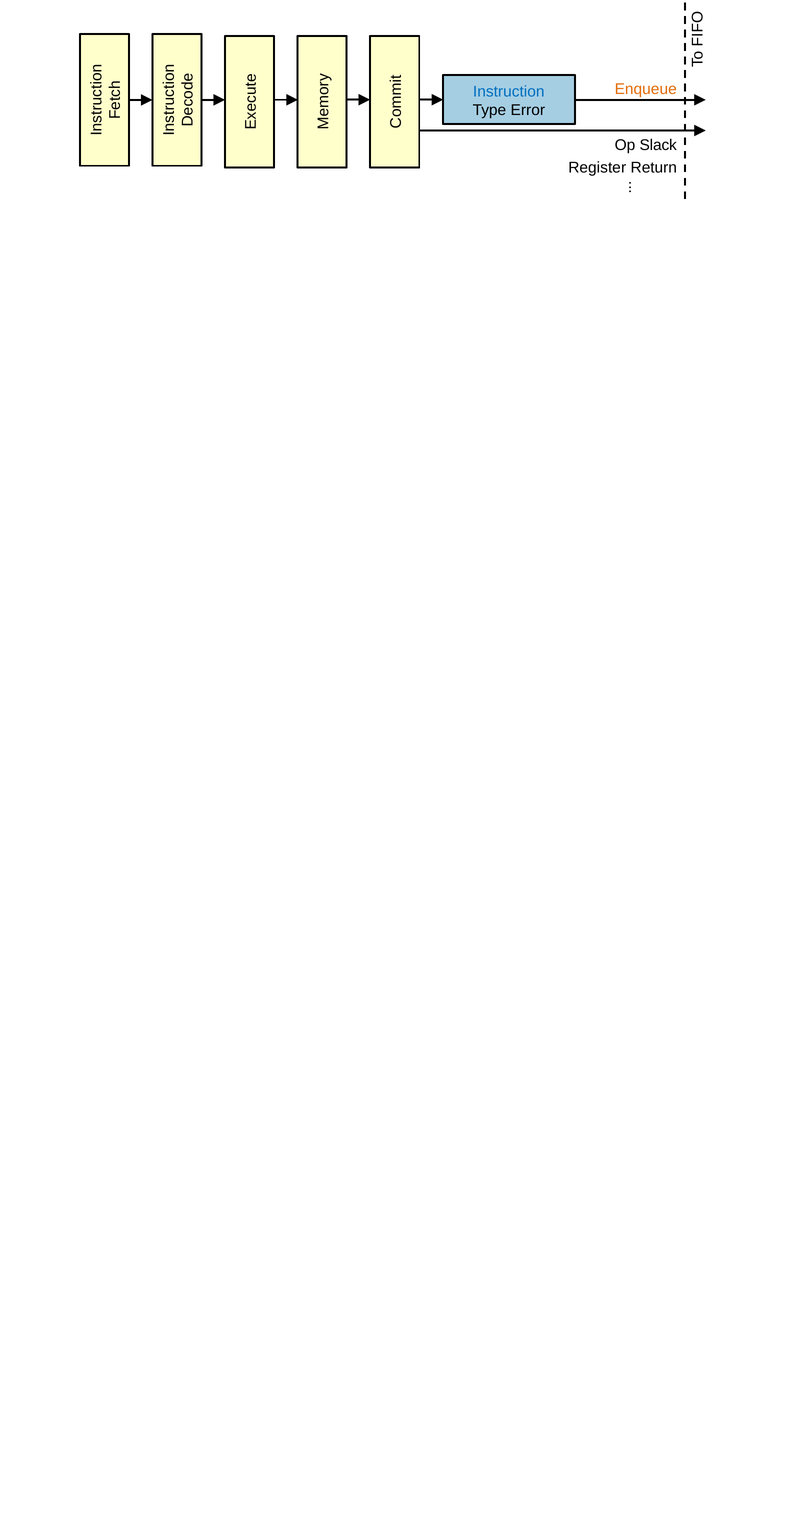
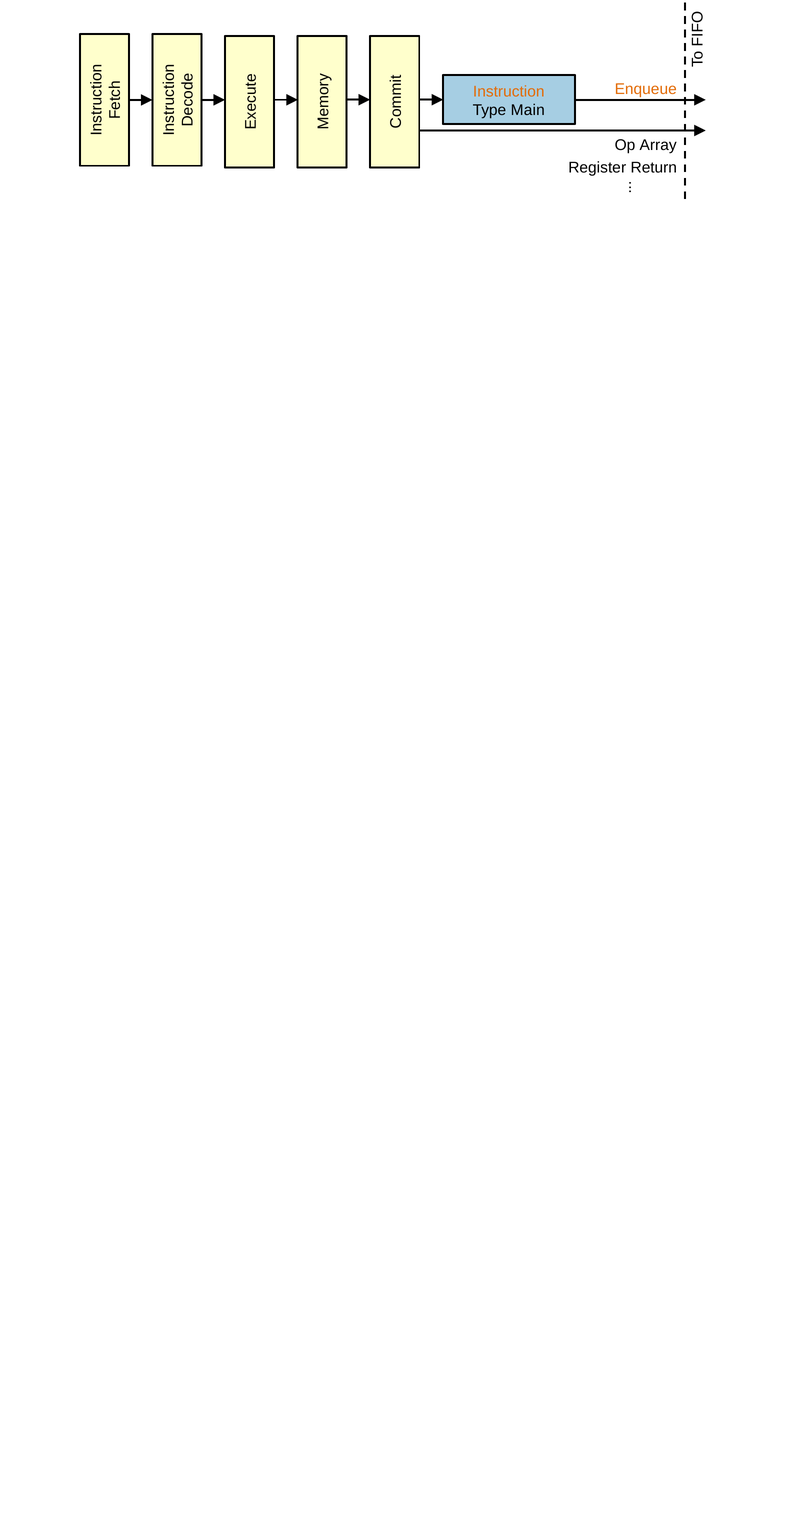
Instruction colour: blue -> orange
Error: Error -> Main
Slack: Slack -> Array
